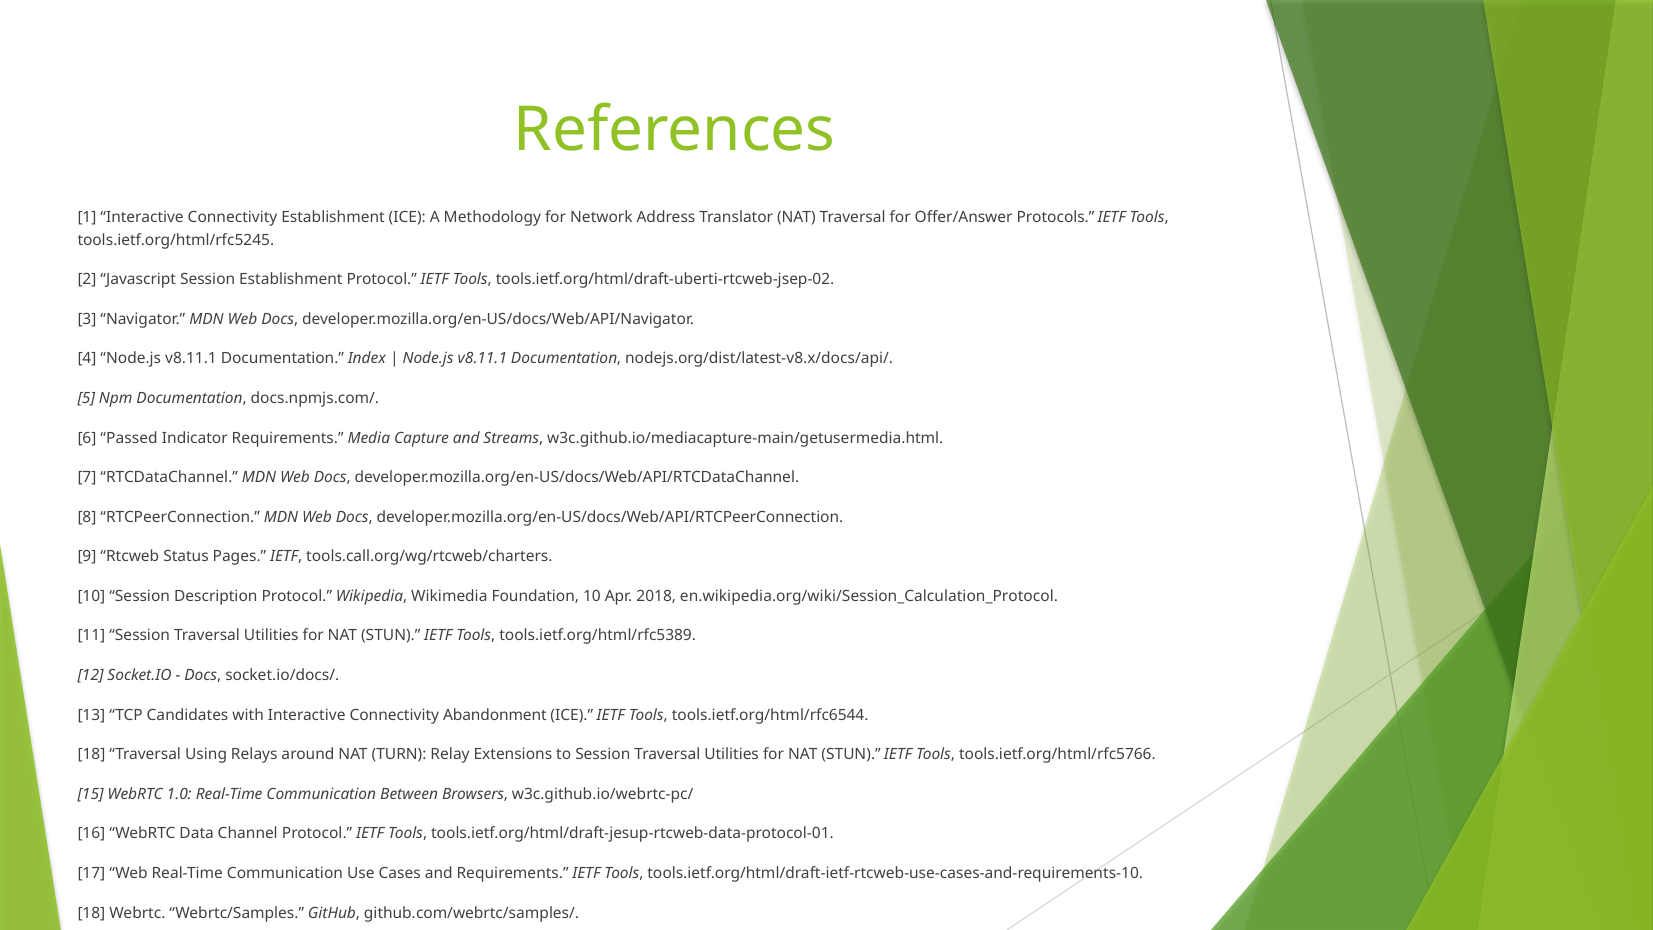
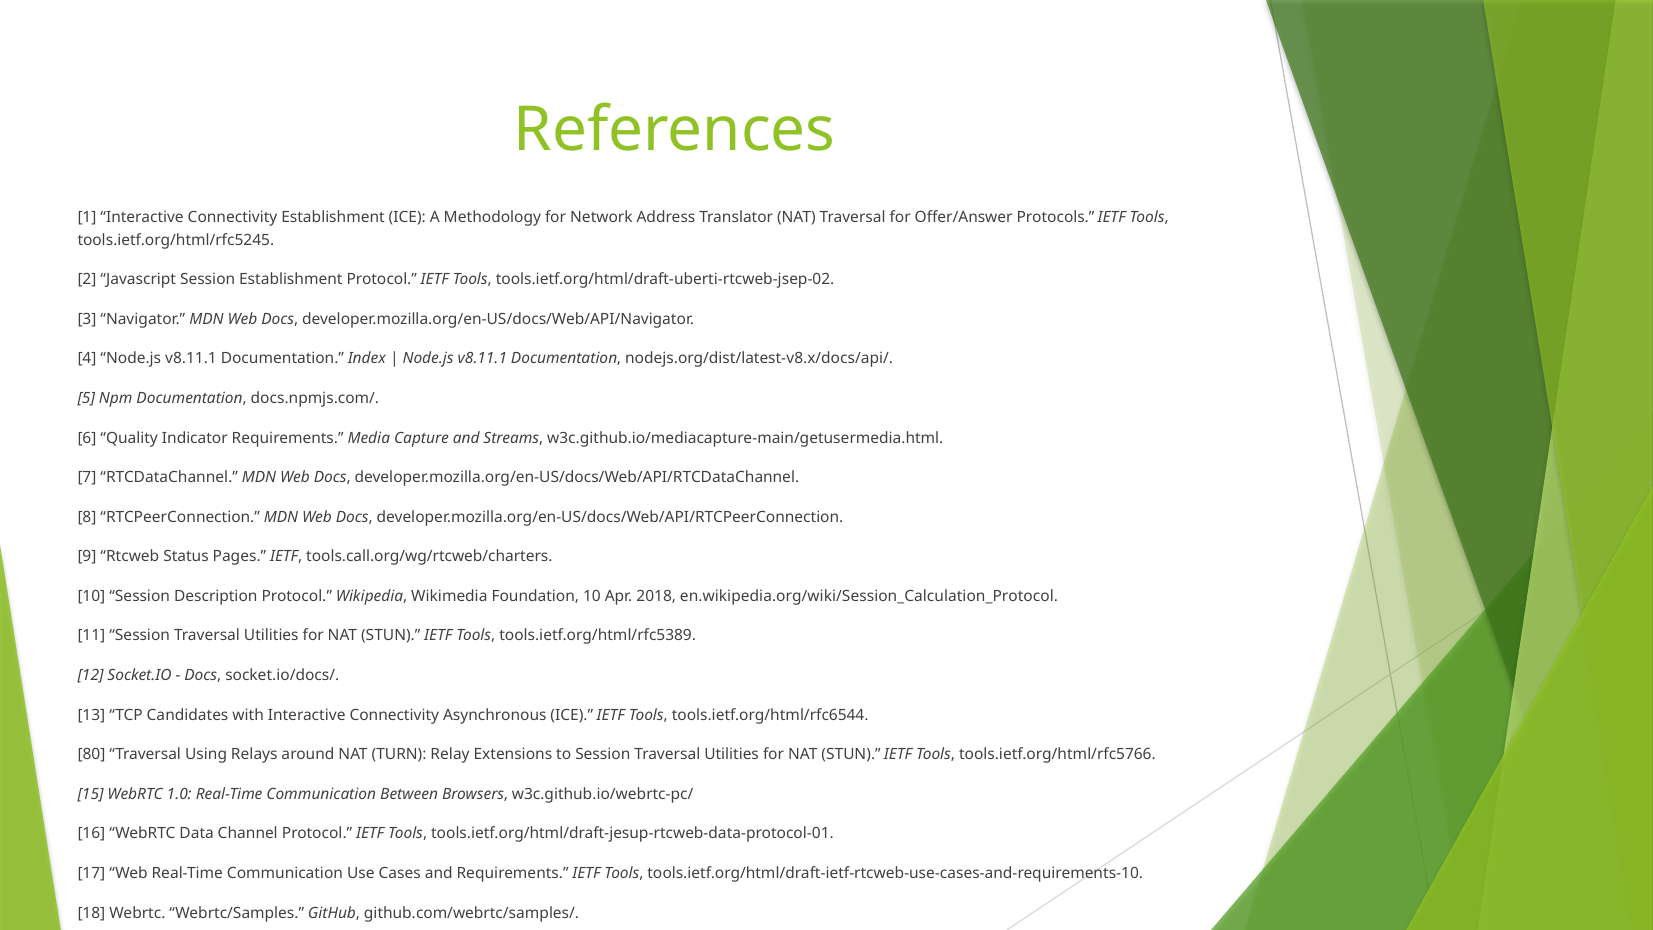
Passed: Passed -> Quality
Abandonment: Abandonment -> Asynchronous
18 at (91, 754): 18 -> 80
